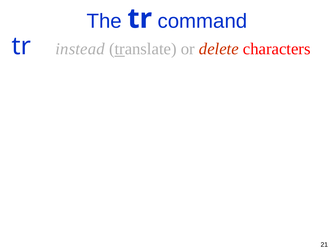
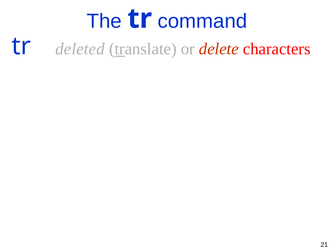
instead: instead -> deleted
